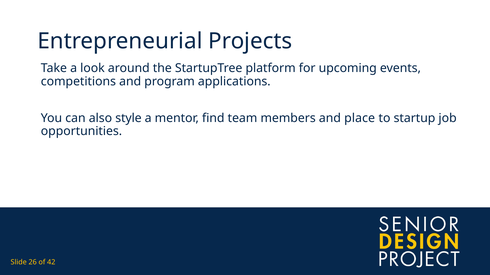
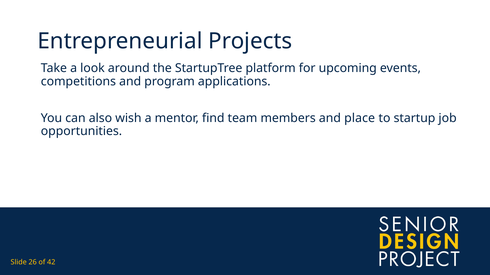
style: style -> wish
